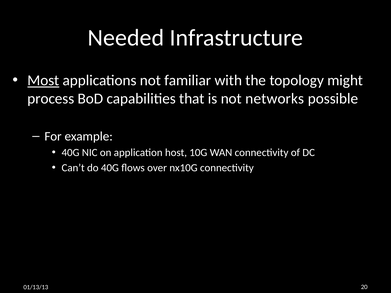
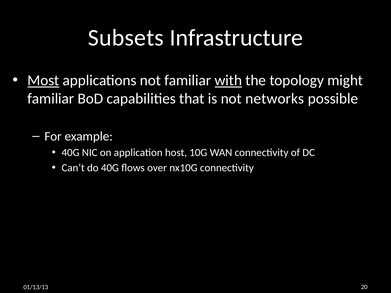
Needed: Needed -> Subsets
with underline: none -> present
process at (51, 99): process -> familiar
